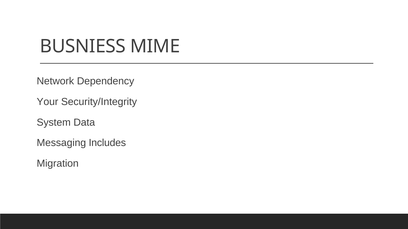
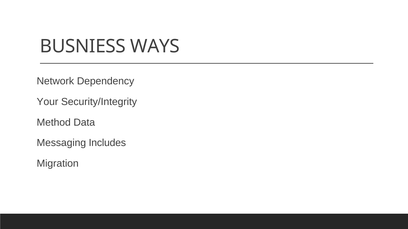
MIME: MIME -> WAYS
System: System -> Method
